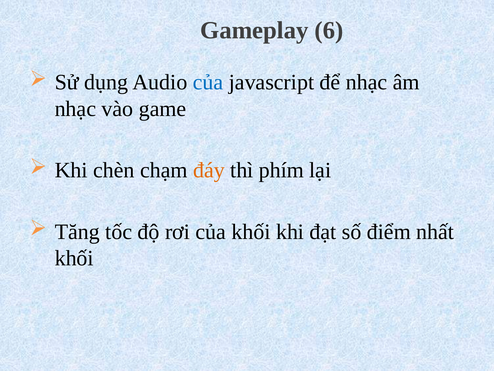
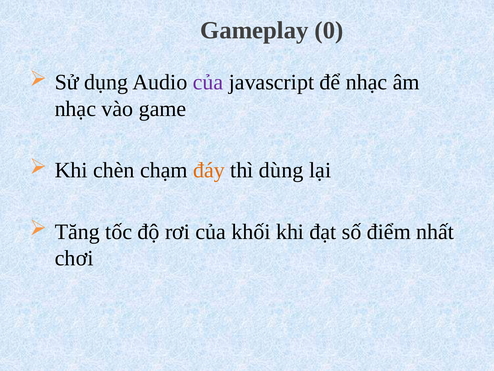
6: 6 -> 0
của at (208, 82) colour: blue -> purple
phím: phím -> dùng
khối at (74, 258): khối -> chơi
